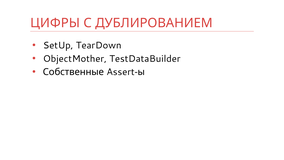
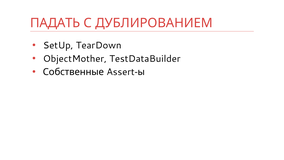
ЦИФРЫ: ЦИФРЫ -> ПАДАТЬ
